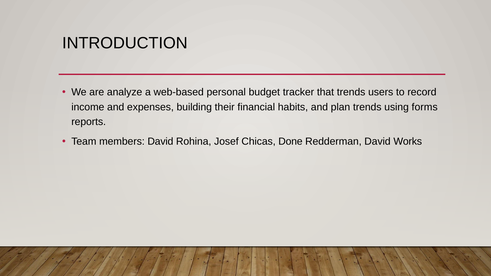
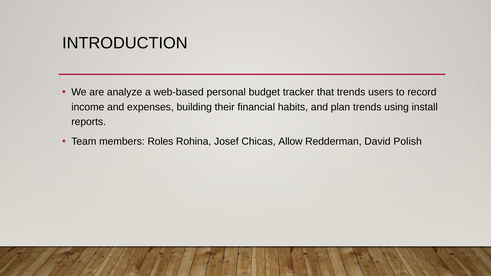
forms: forms -> install
members David: David -> Roles
Done: Done -> Allow
Works: Works -> Polish
